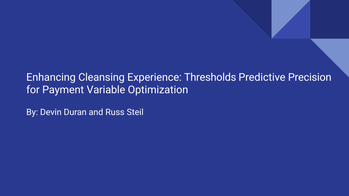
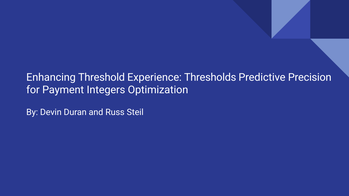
Cleansing: Cleansing -> Threshold
Variable: Variable -> Integers
